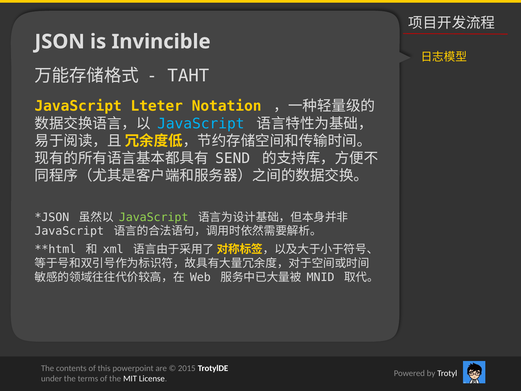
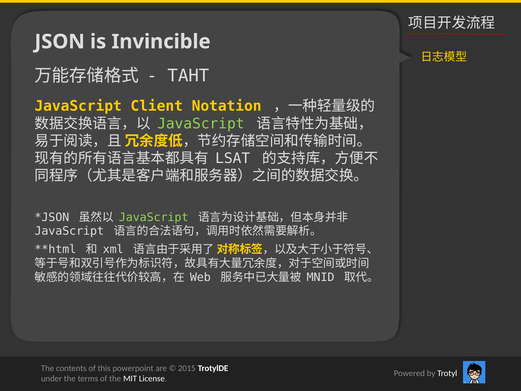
Lteter: Lteter -> Client
JavaScript at (201, 124) colour: light blue -> light green
SEND: SEND -> LSAT
